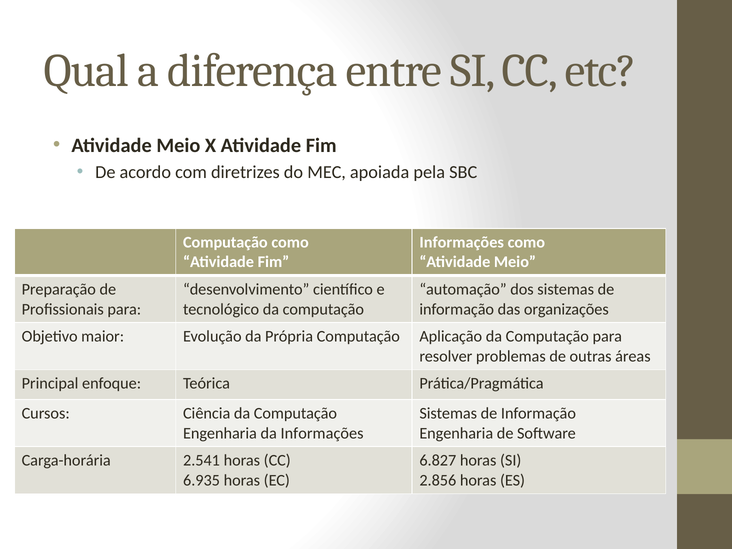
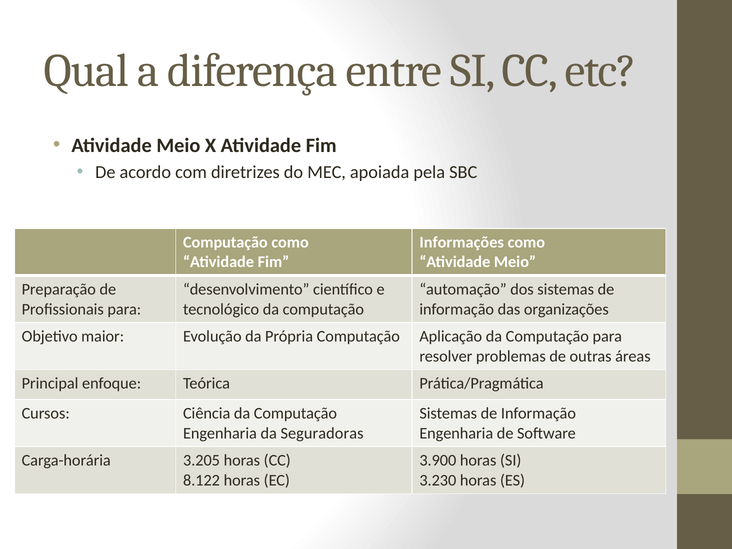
da Informações: Informações -> Seguradoras
2.541: 2.541 -> 3.205
6.827: 6.827 -> 3.900
6.935: 6.935 -> 8.122
2.856: 2.856 -> 3.230
